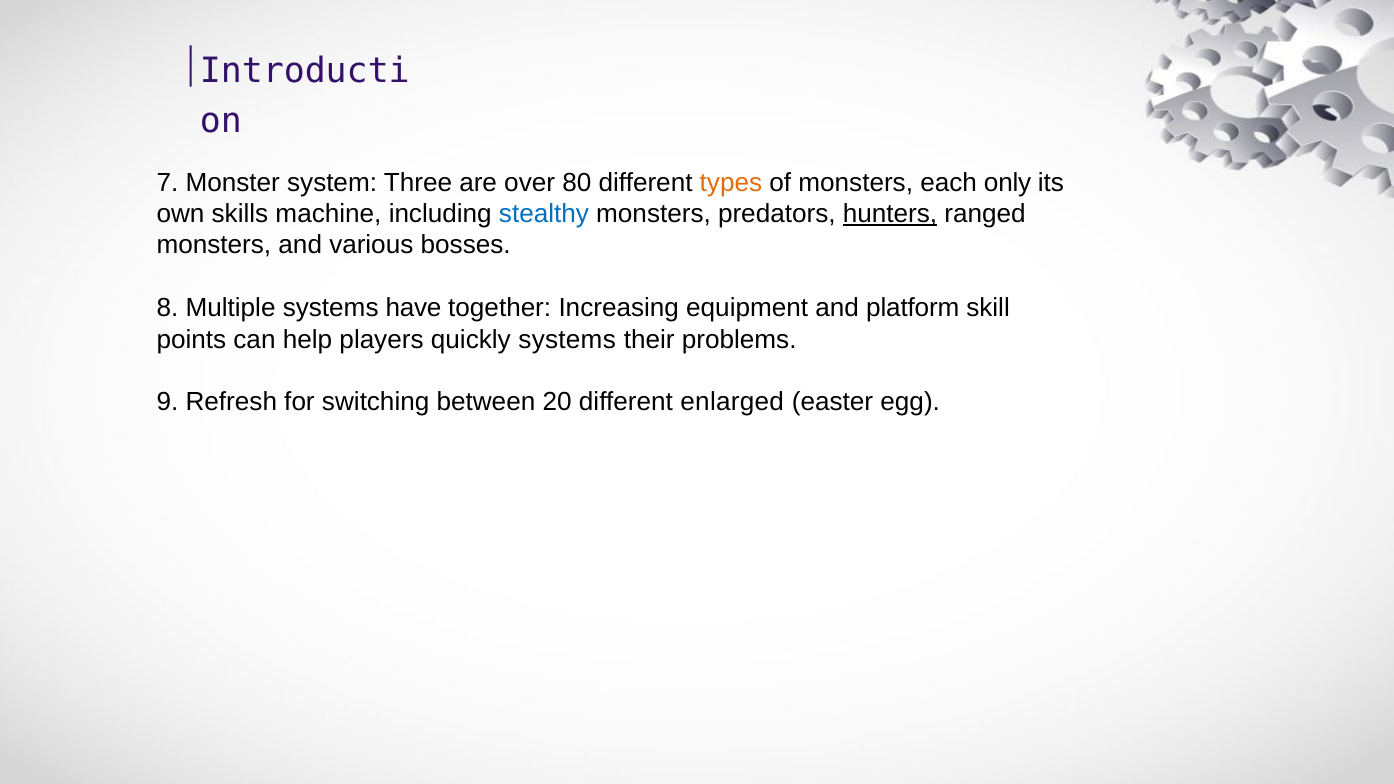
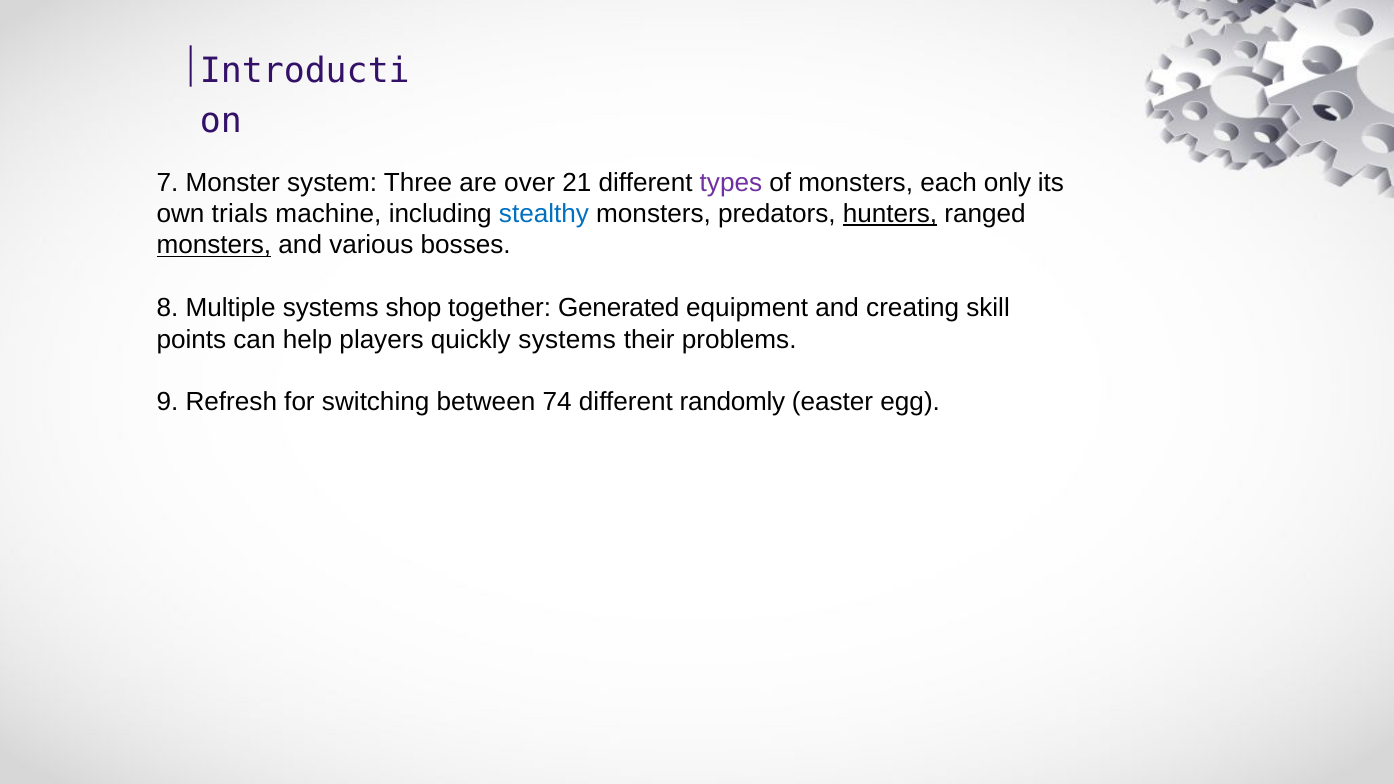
80: 80 -> 21
types colour: orange -> purple
skills: skills -> trials
monsters at (214, 245) underline: none -> present
have: have -> shop
Increasing: Increasing -> Generated
platform: platform -> creating
20: 20 -> 74
enlarged: enlarged -> randomly
